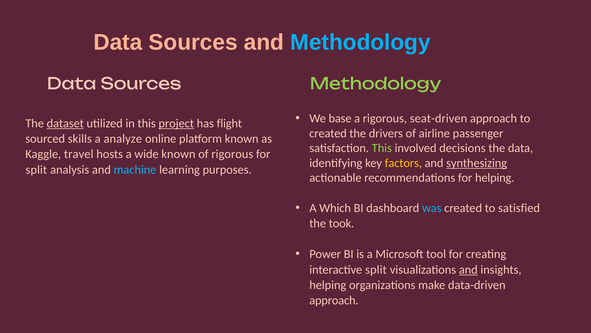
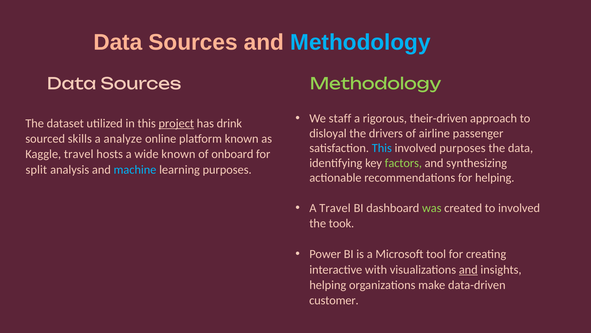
base: base -> staff
seat-driven: seat-driven -> their-driven
dataset underline: present -> none
flight: flight -> drink
created at (328, 133): created -> disloyal
This at (382, 148) colour: light green -> light blue
involved decisions: decisions -> purposes
of rigorous: rigorous -> onboard
factors colour: yellow -> light green
synthesizing underline: present -> none
A Which: Which -> Travel
was colour: light blue -> light green
to satisfied: satisfied -> involved
interactive split: split -> with
approach at (334, 300): approach -> customer
